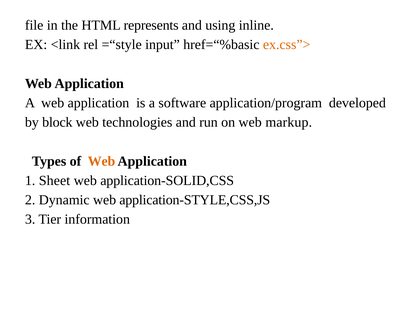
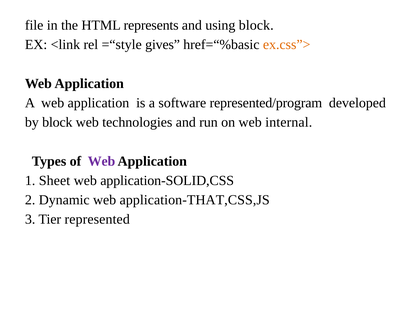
using inline: inline -> block
input: input -> gives
application/program: application/program -> represented/program
markup: markup -> internal
Web at (102, 161) colour: orange -> purple
application-STYLE,CSS,JS: application-STYLE,CSS,JS -> application-THAT,CSS,JS
information: information -> represented
